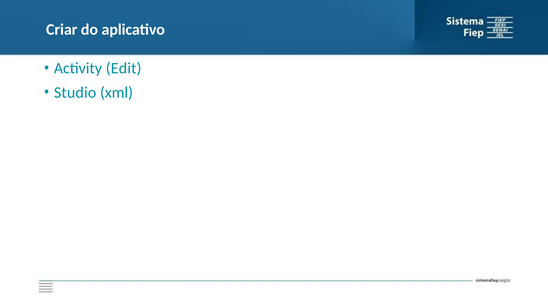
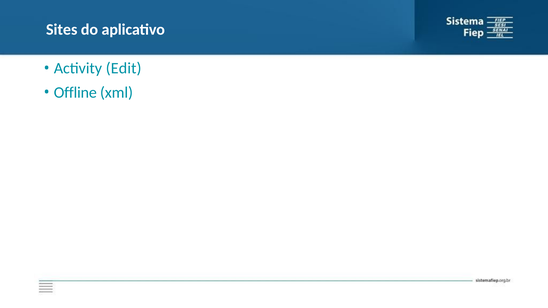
Criar: Criar -> Sites
Studio: Studio -> Offline
